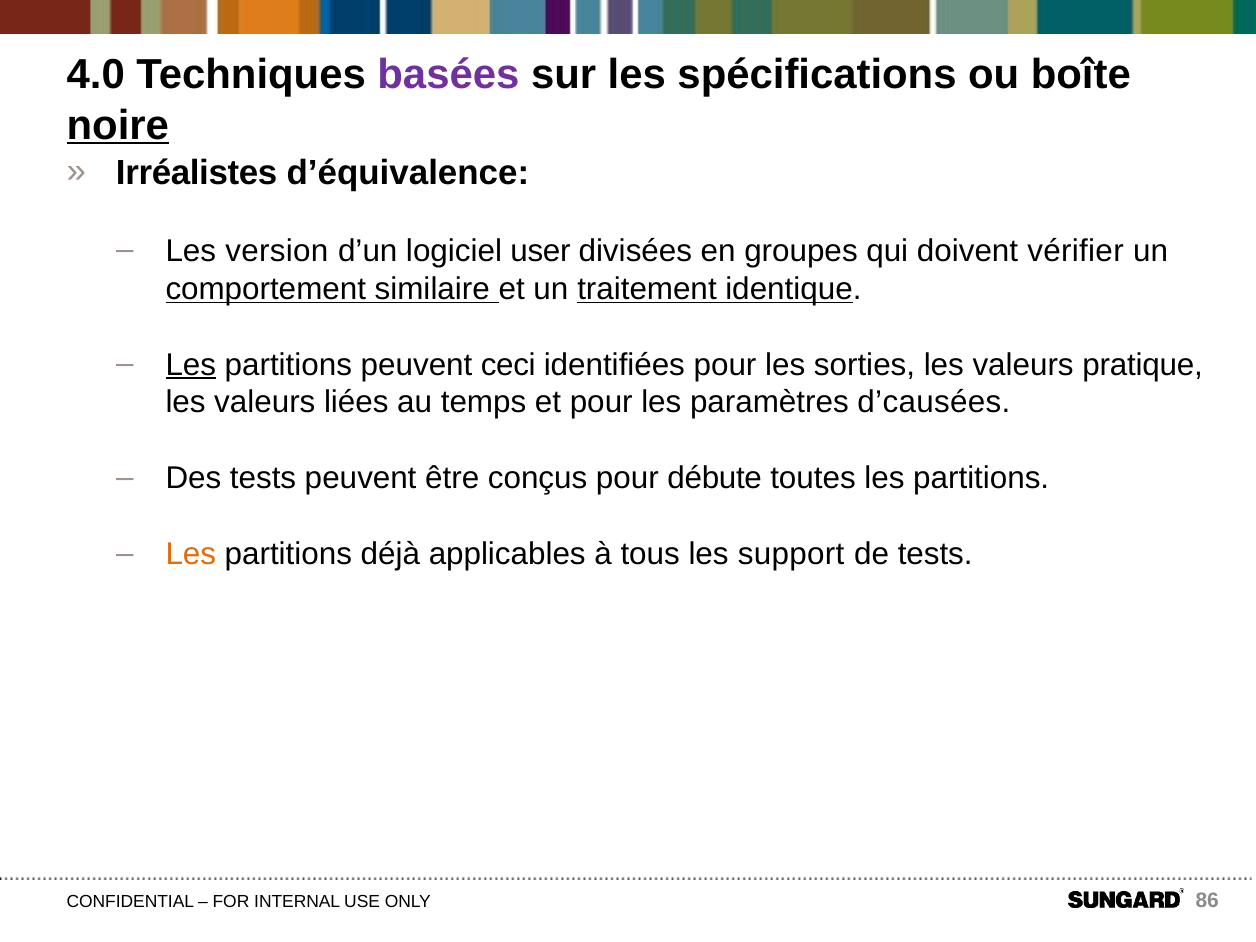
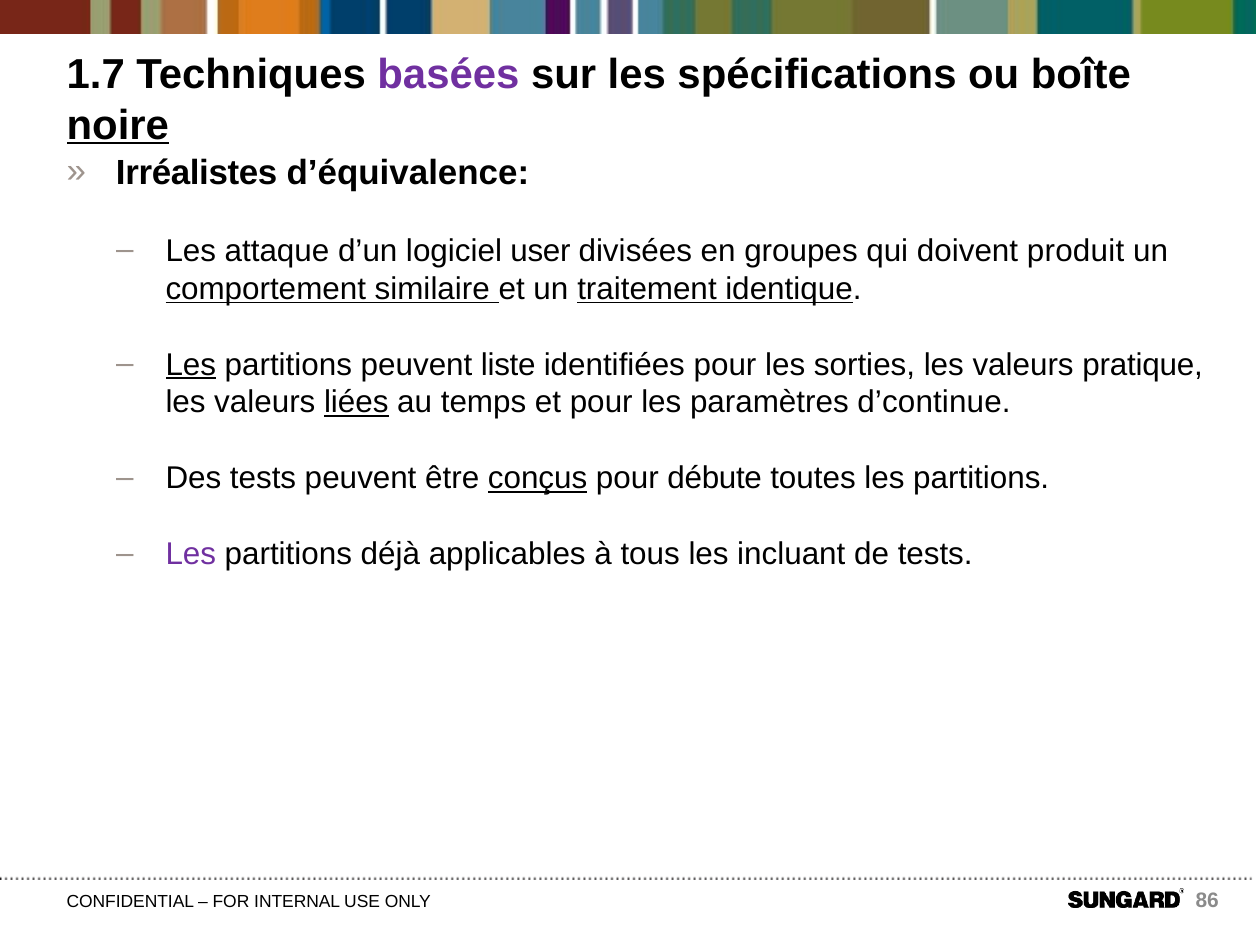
4.0: 4.0 -> 1.7
version: version -> attaque
vérifier: vérifier -> produit
ceci: ceci -> liste
liées underline: none -> present
d’causées: d’causées -> d’continue
conçus underline: none -> present
Les at (191, 555) colour: orange -> purple
support: support -> incluant
